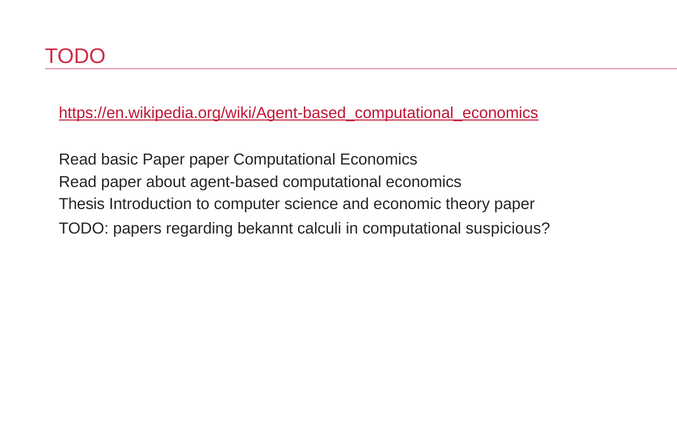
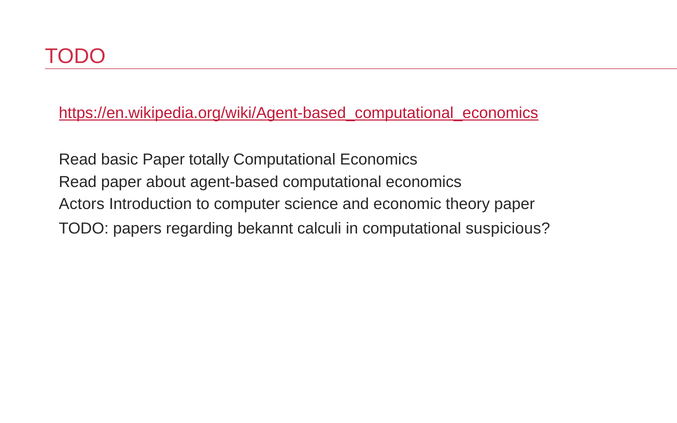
Paper paper: paper -> totally
Thesis: Thesis -> Actors
